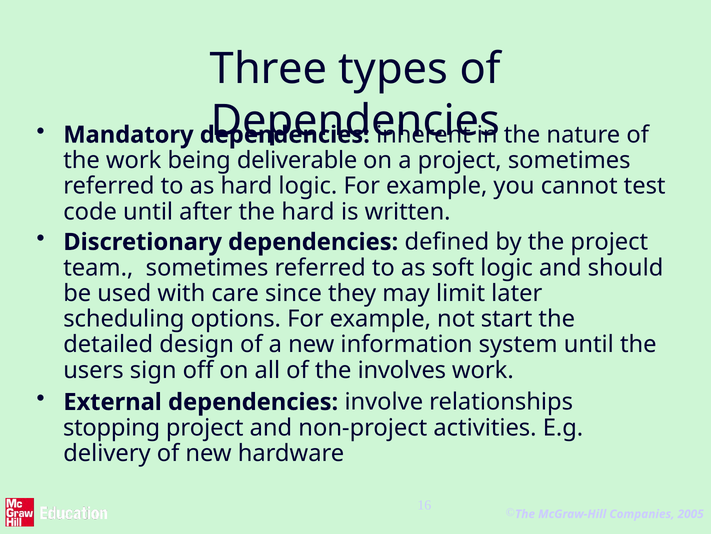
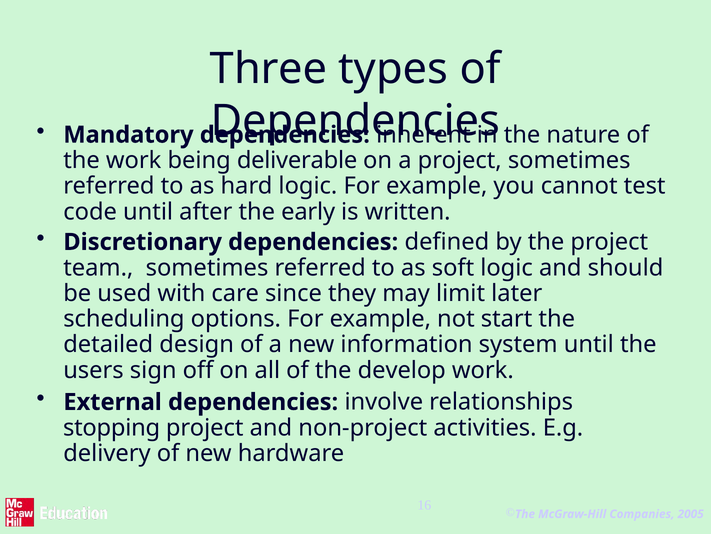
the hard: hard -> early
involves: involves -> develop
